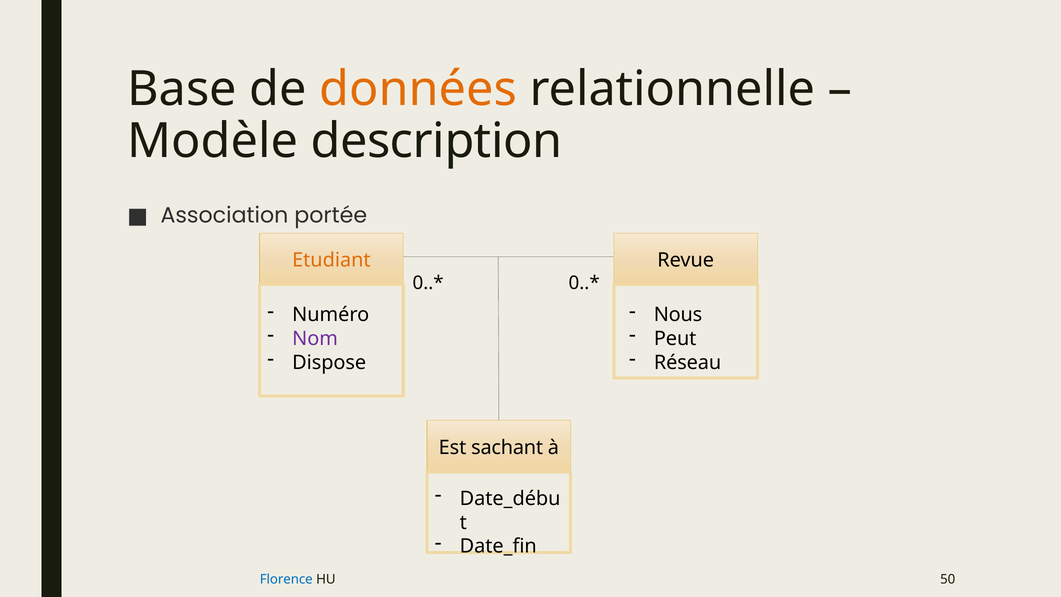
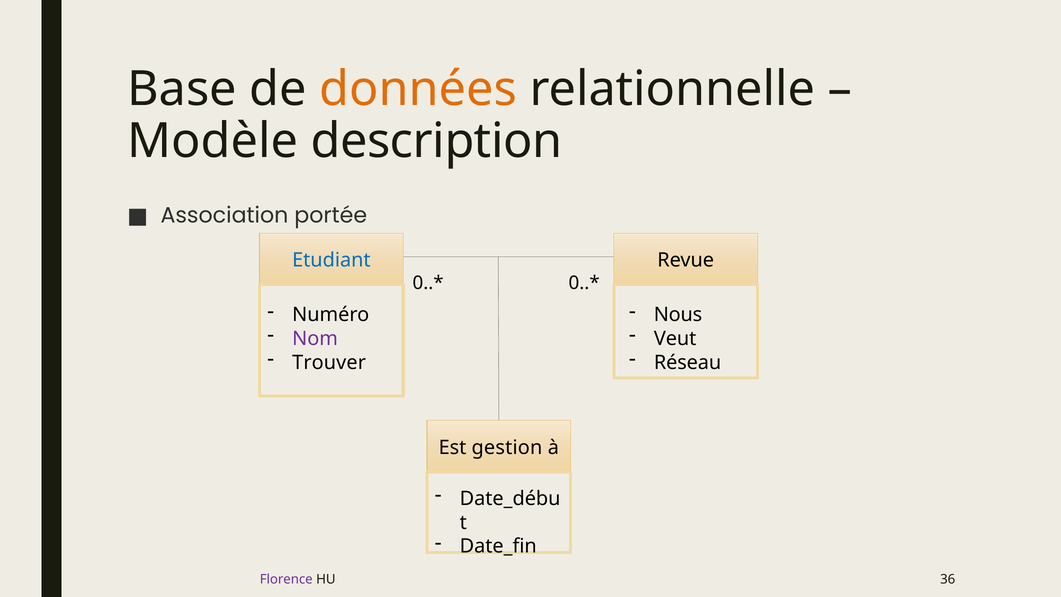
Etudiant colour: orange -> blue
Peut: Peut -> Veut
Dispose: Dispose -> Trouver
sachant: sachant -> gestion
Florence colour: blue -> purple
50: 50 -> 36
